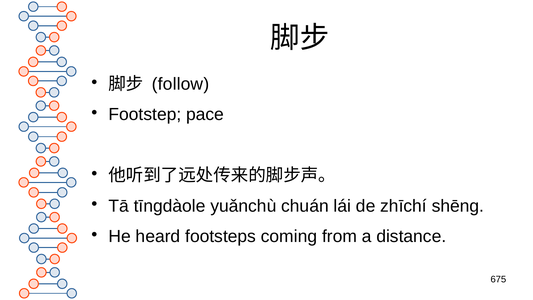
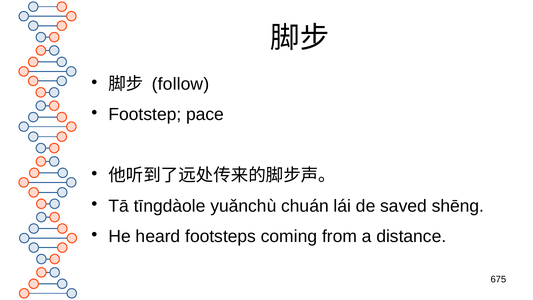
zhīchí: zhīchí -> saved
